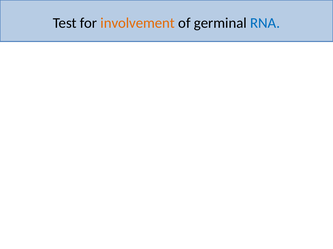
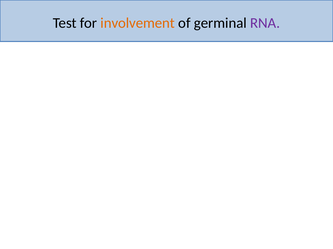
RNA colour: blue -> purple
